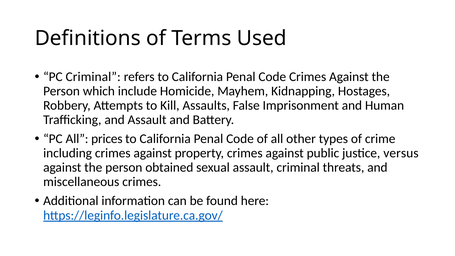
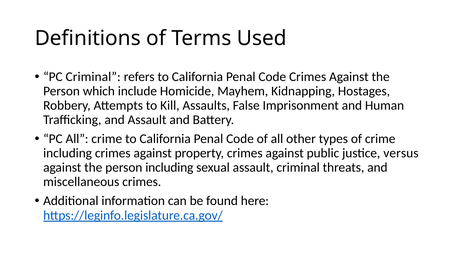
All prices: prices -> crime
person obtained: obtained -> including
